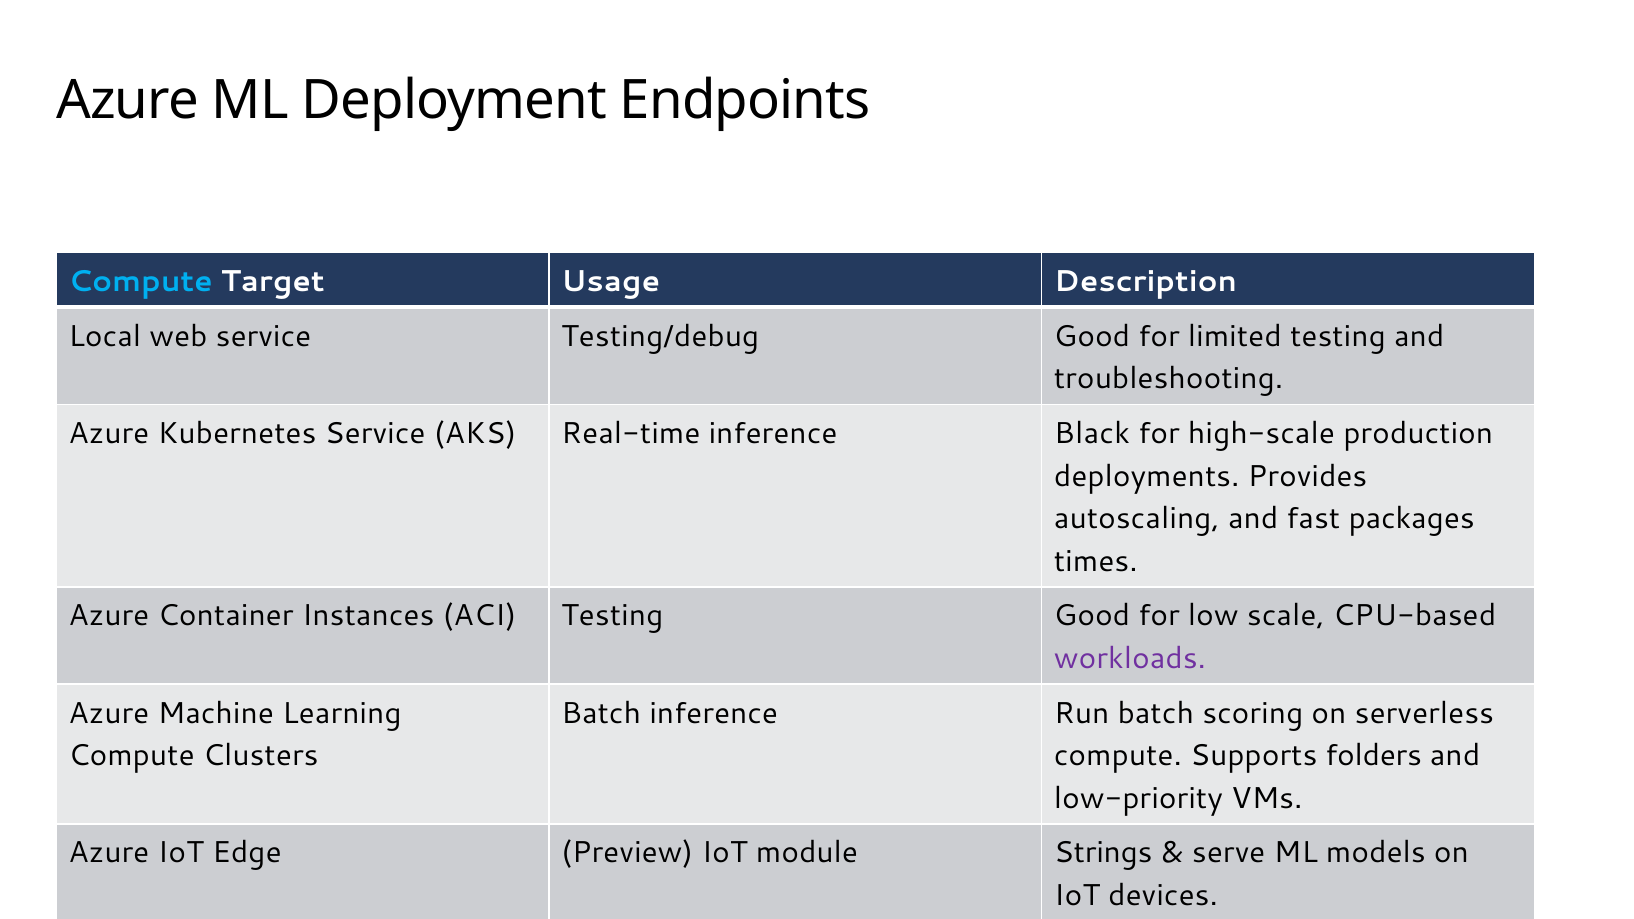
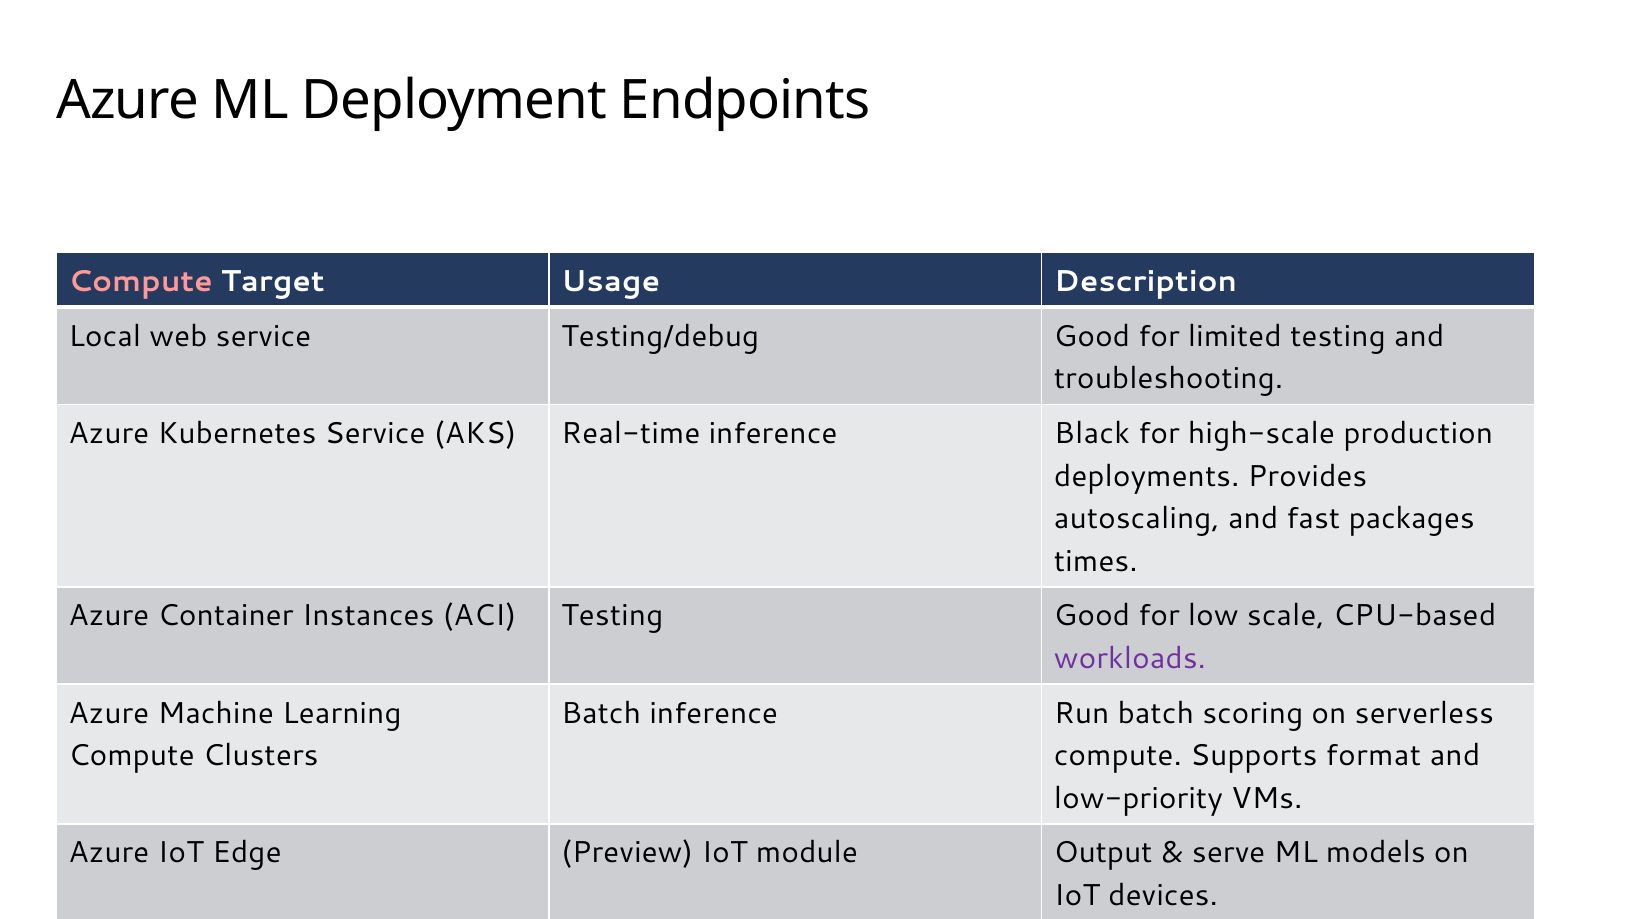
Compute at (141, 282) colour: light blue -> pink
folders: folders -> format
Strings: Strings -> Output
